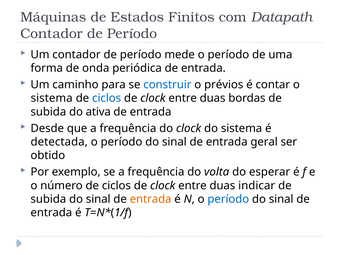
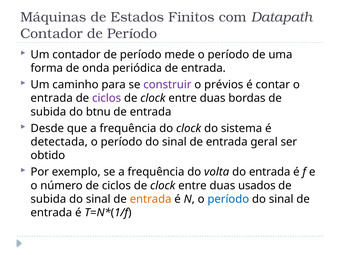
construir colour: blue -> purple
sistema at (52, 98): sistema -> entrada
ciclos at (107, 98) colour: blue -> purple
ativa: ativa -> btnu
do esperar: esperar -> entrada
indicar: indicar -> usados
